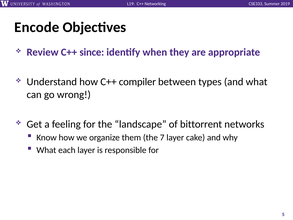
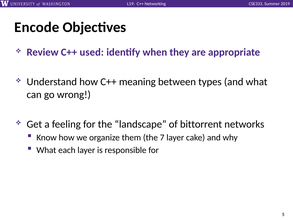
since: since -> used
compiler: compiler -> meaning
